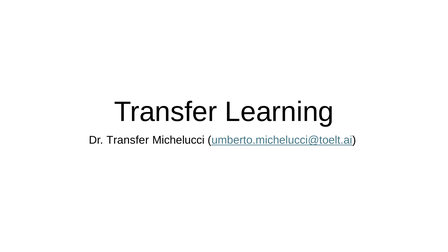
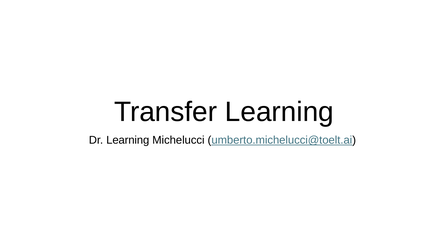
Dr Transfer: Transfer -> Learning
